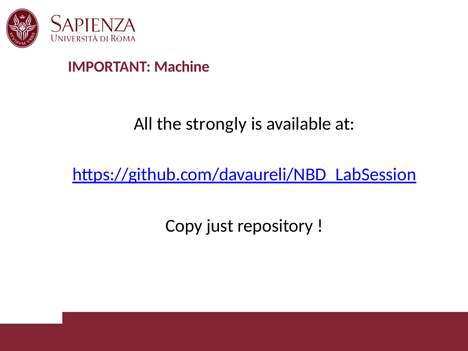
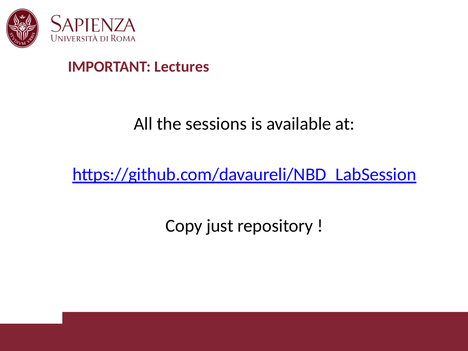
Machine: Machine -> Lectures
strongly: strongly -> sessions
